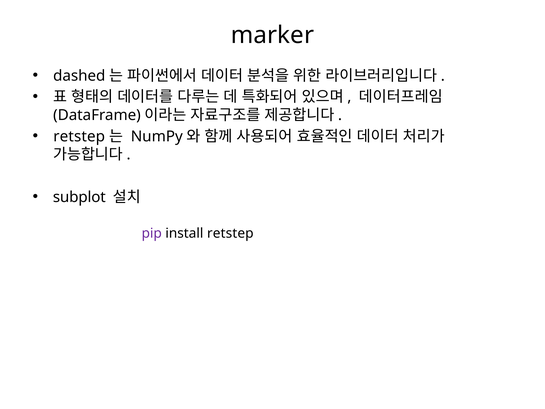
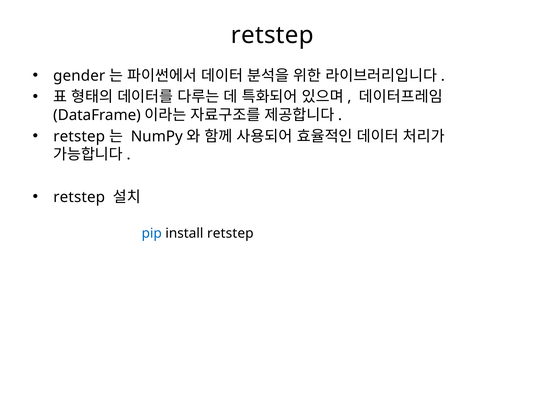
marker at (272, 35): marker -> retstep
dashed: dashed -> gender
subplot at (79, 197): subplot -> retstep
pip colour: purple -> blue
